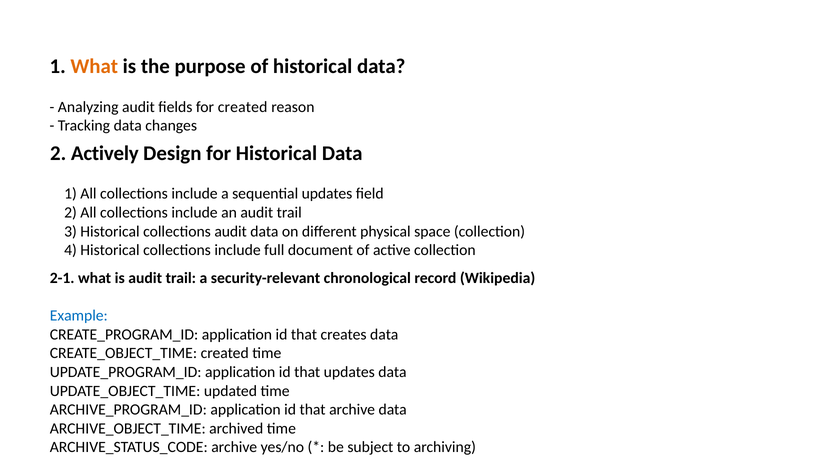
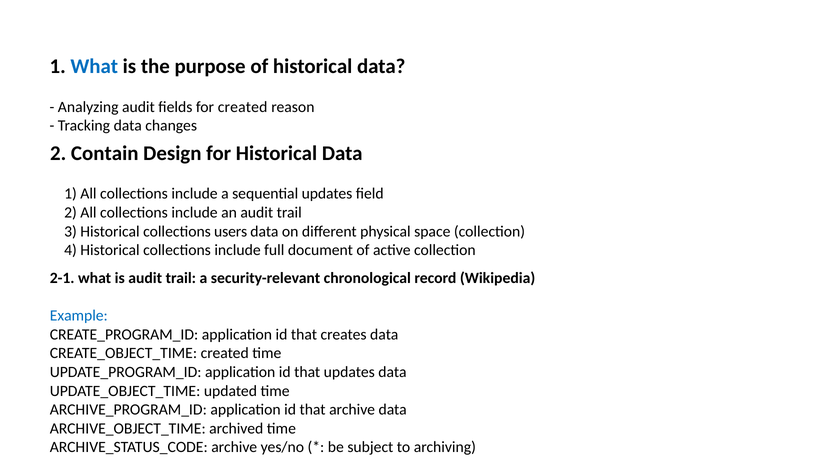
What at (94, 67) colour: orange -> blue
Actively: Actively -> Contain
collections audit: audit -> users
